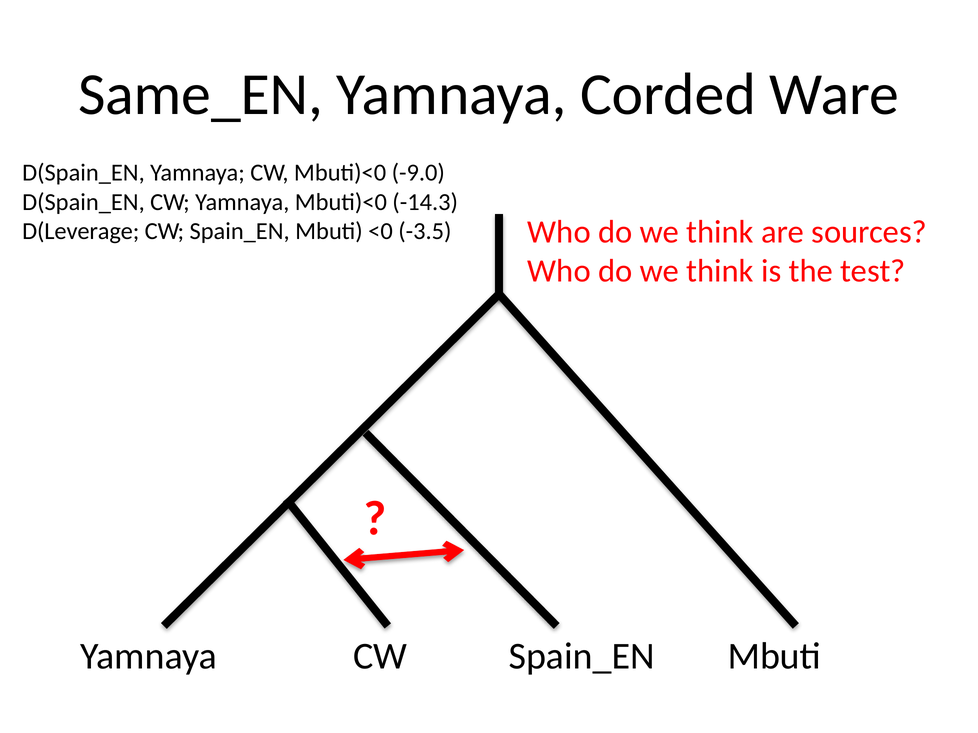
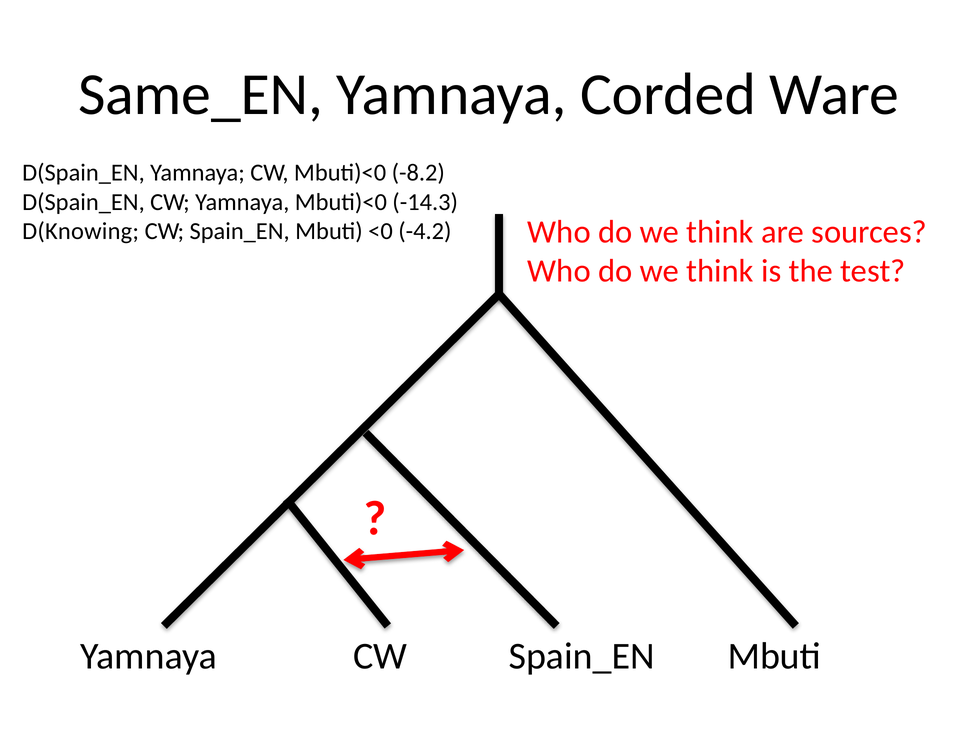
-9.0: -9.0 -> -8.2
D(Leverage: D(Leverage -> D(Knowing
-3.5: -3.5 -> -4.2
